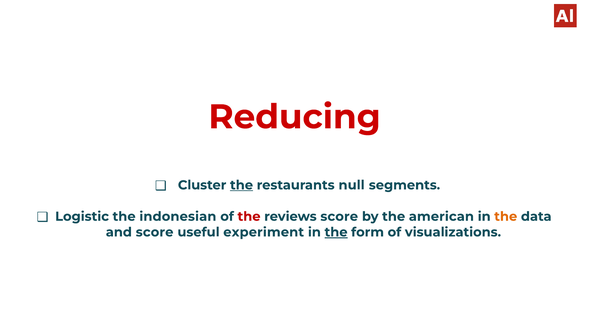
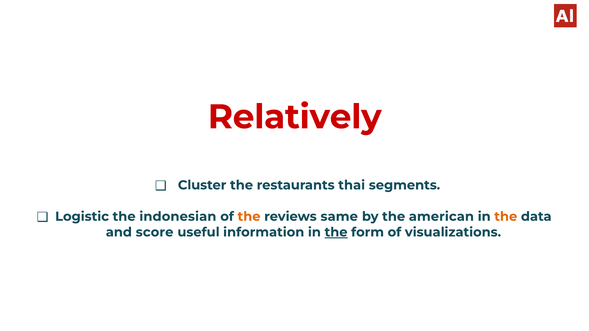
Reducing: Reducing -> Relatively
the at (242, 185) underline: present -> none
null: null -> thai
the at (249, 217) colour: red -> orange
reviews score: score -> same
experiment: experiment -> information
